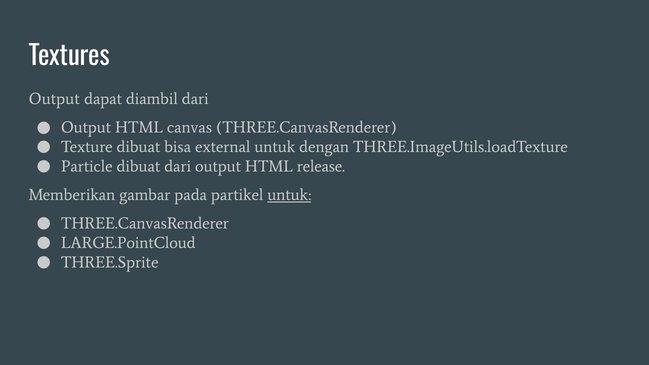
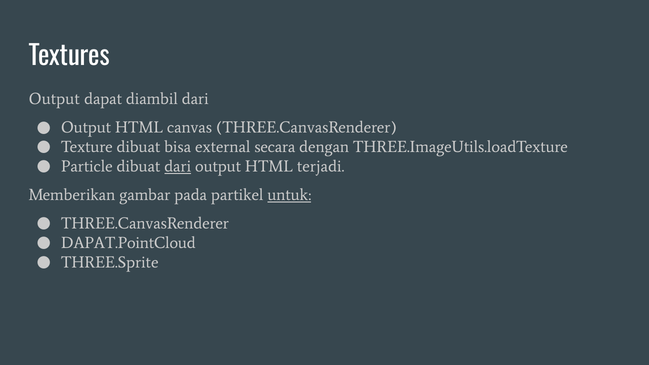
external untuk: untuk -> secara
dari at (178, 167) underline: none -> present
release: release -> terjadi
LARGE.PointCloud: LARGE.PointCloud -> DAPAT.PointCloud
